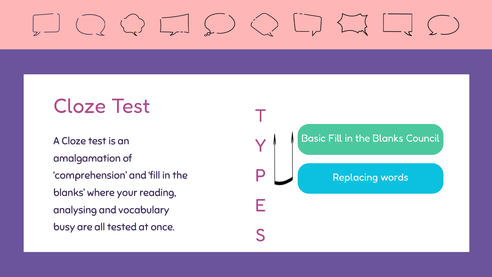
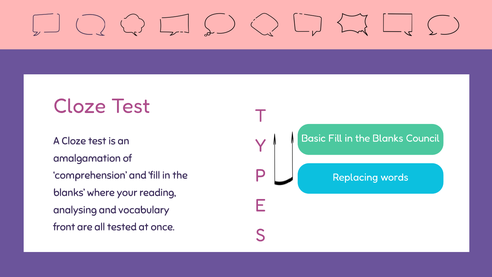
busy: busy -> front
